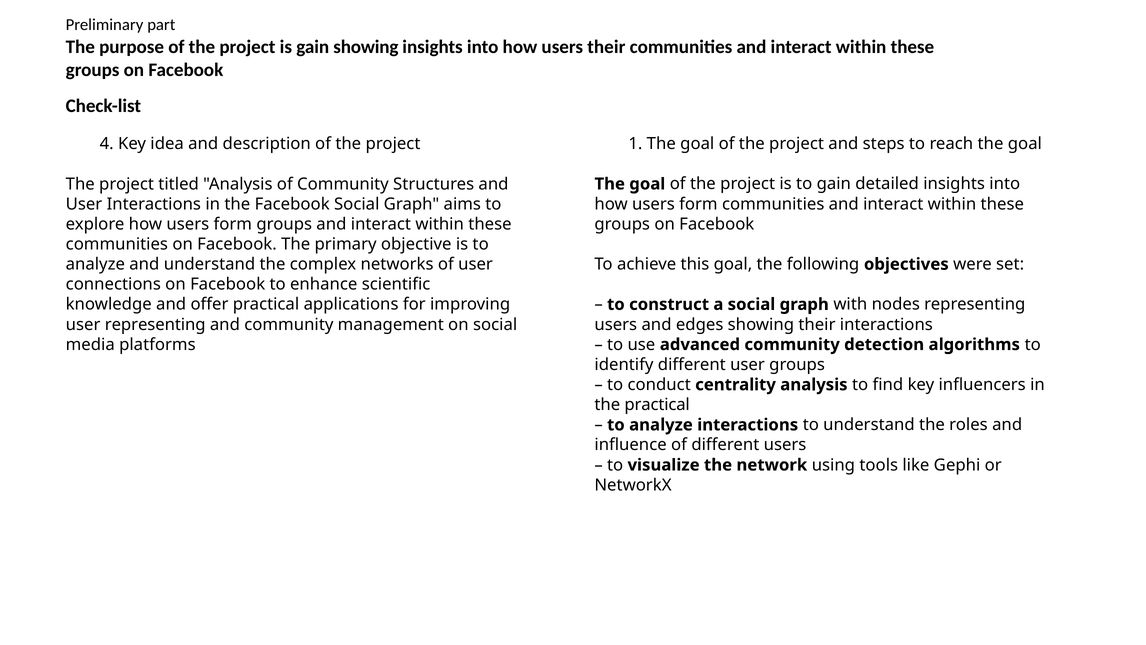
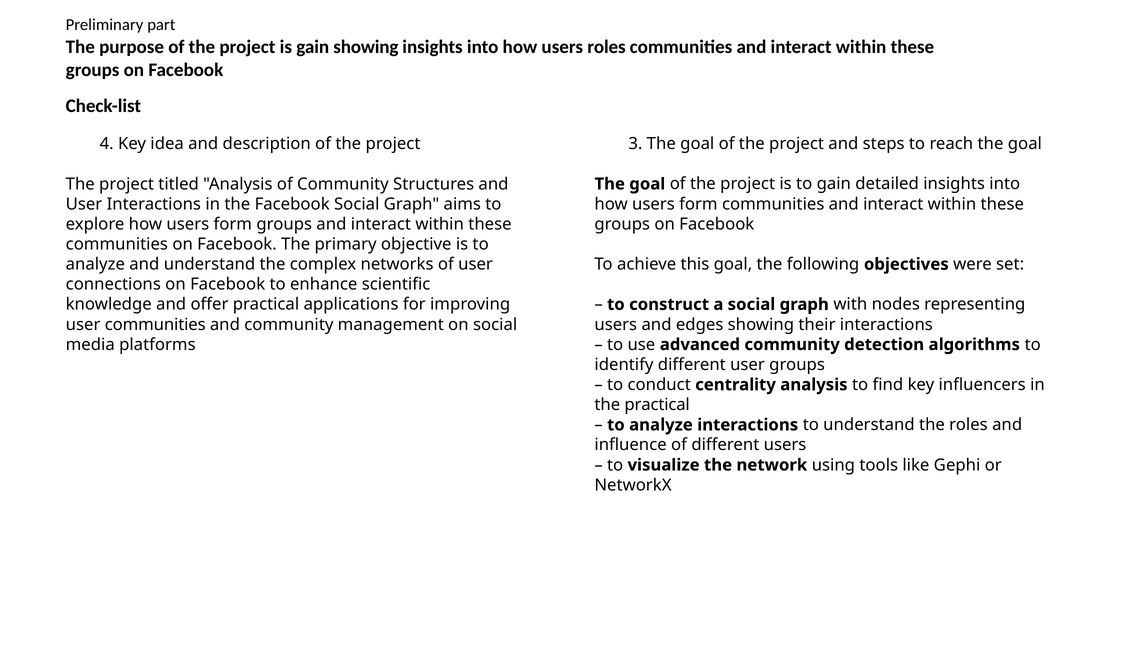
users their: their -> roles
1: 1 -> 3
user representing: representing -> communities
